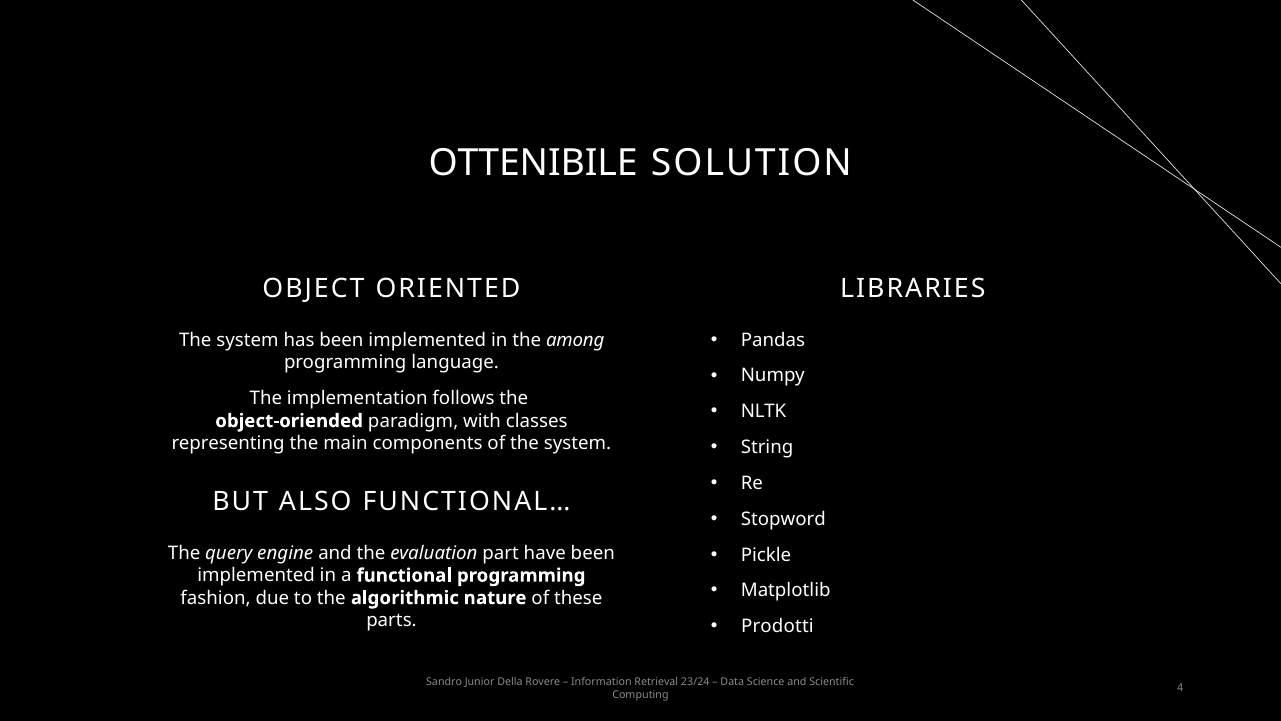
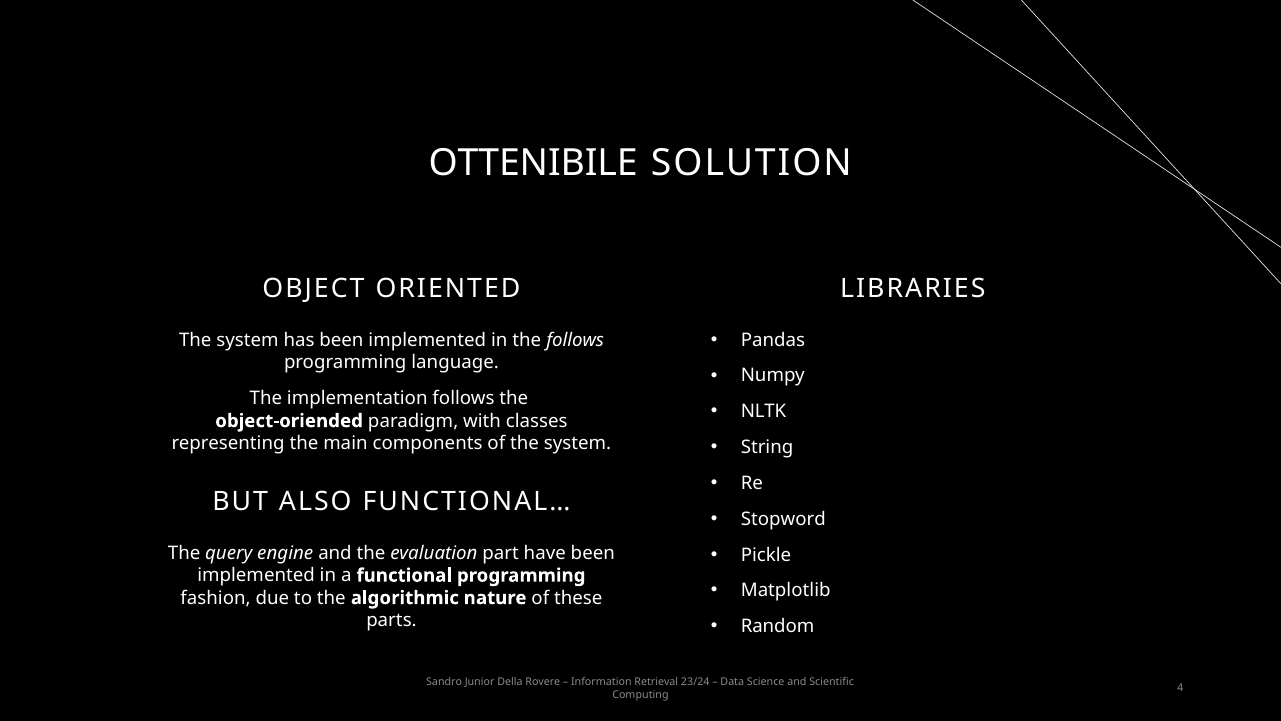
the among: among -> follows
Prodotti: Prodotti -> Random
